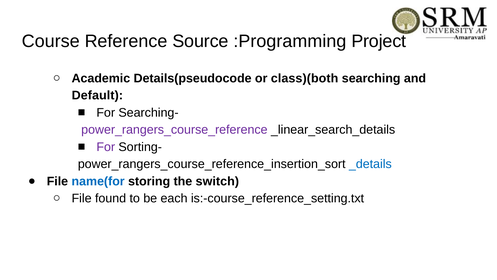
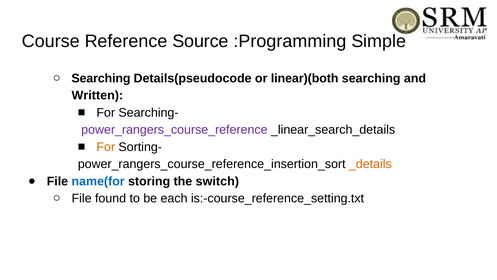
Project: Project -> Simple
Academic at (101, 78): Academic -> Searching
class)(both: class)(both -> linear)(both
Default: Default -> Written
For at (106, 147) colour: purple -> orange
_details colour: blue -> orange
